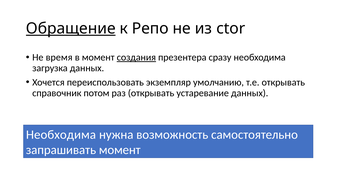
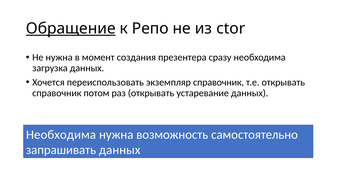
Не время: время -> нужна
создания underline: present -> none
экземпляр умолчанию: умолчанию -> справочник
запрашивать момент: момент -> данных
